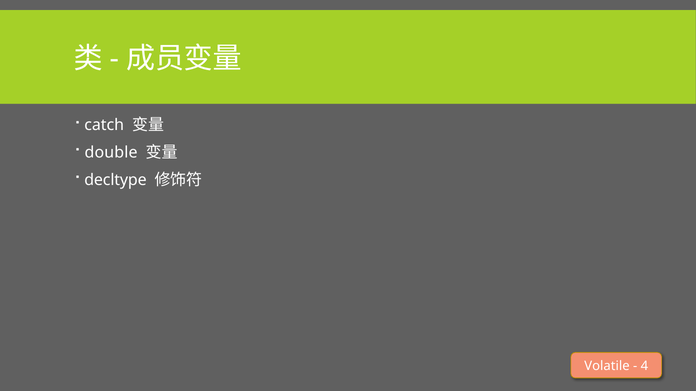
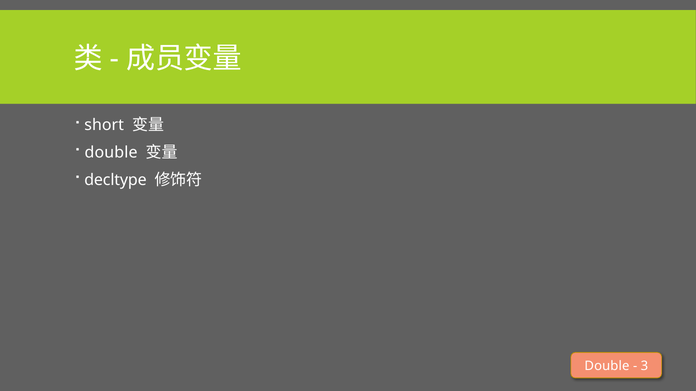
catch: catch -> short
Volatile at (607, 367): Volatile -> Double
4: 4 -> 3
